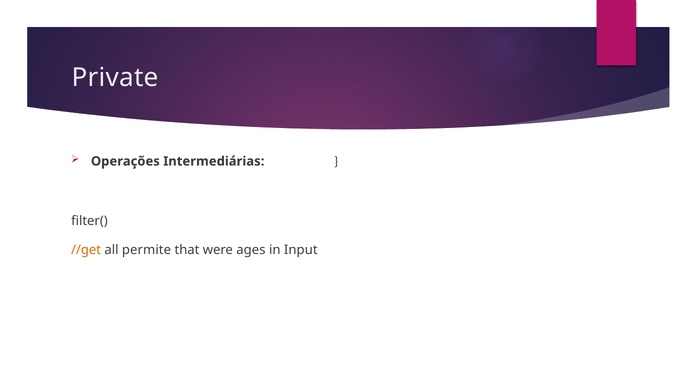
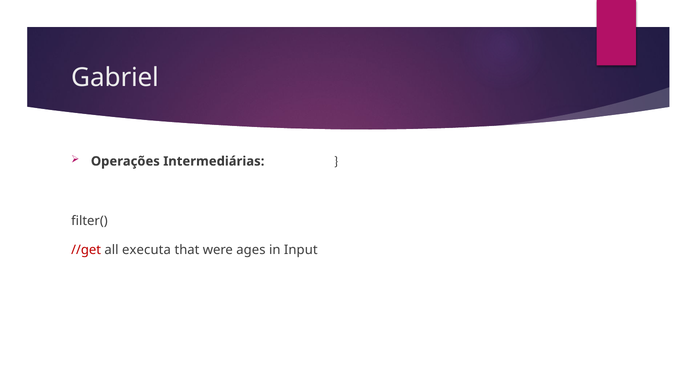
Private: Private -> Gabriel
//get colour: orange -> red
permite: permite -> executa
